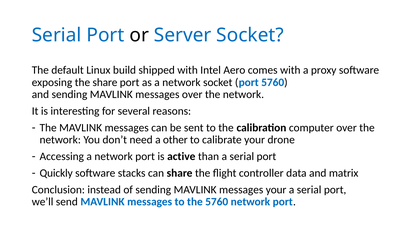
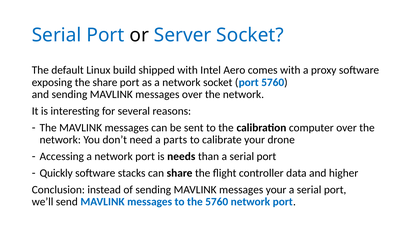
other: other -> parts
active: active -> needs
matrix: matrix -> higher
